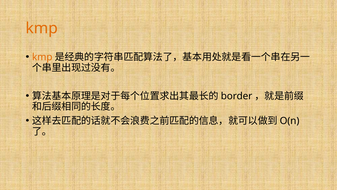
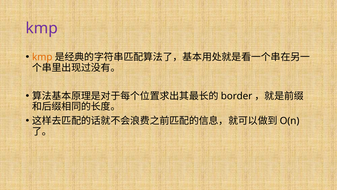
kmp at (42, 28) colour: orange -> purple
